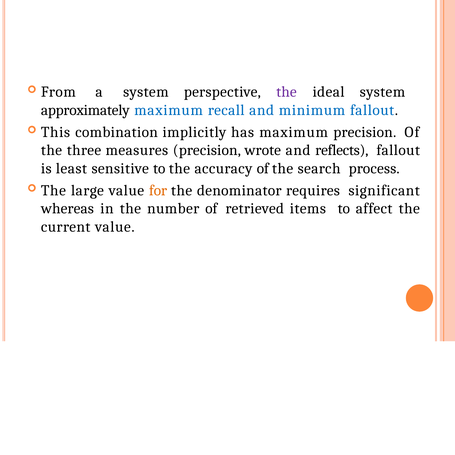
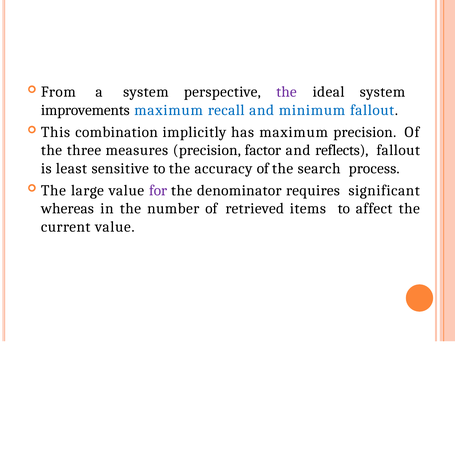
approximately: approximately -> improvements
wrote: wrote -> factor
for colour: orange -> purple
